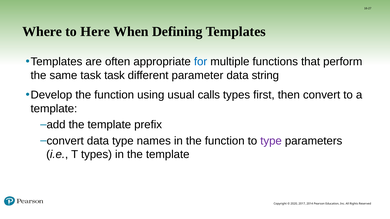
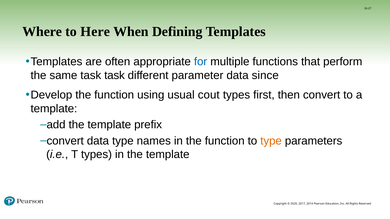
string: string -> since
calls: calls -> cout
type at (271, 141) colour: purple -> orange
